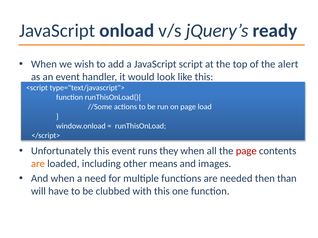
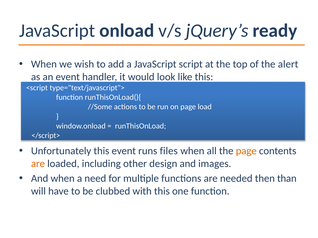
they: they -> files
page at (246, 151) colour: red -> orange
means: means -> design
